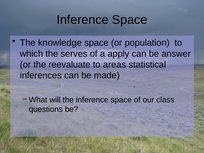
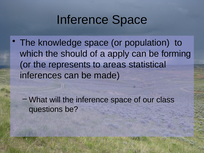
serves: serves -> should
answer: answer -> forming
reevaluate: reevaluate -> represents
